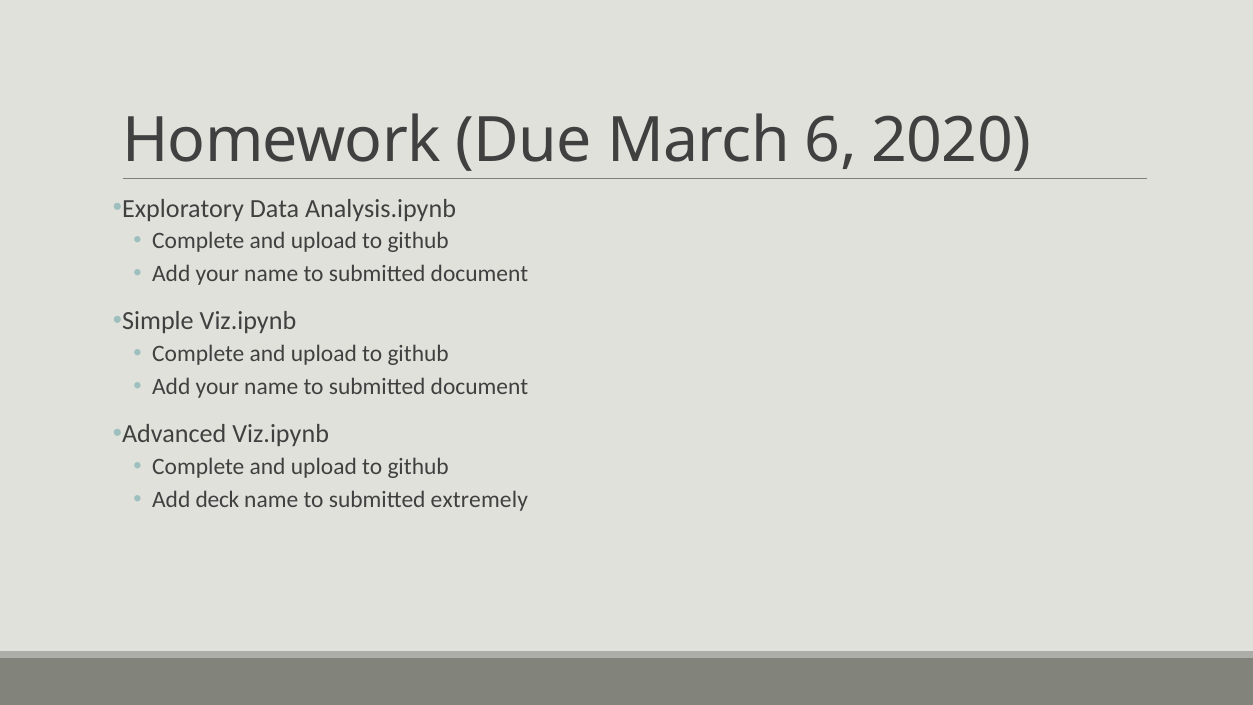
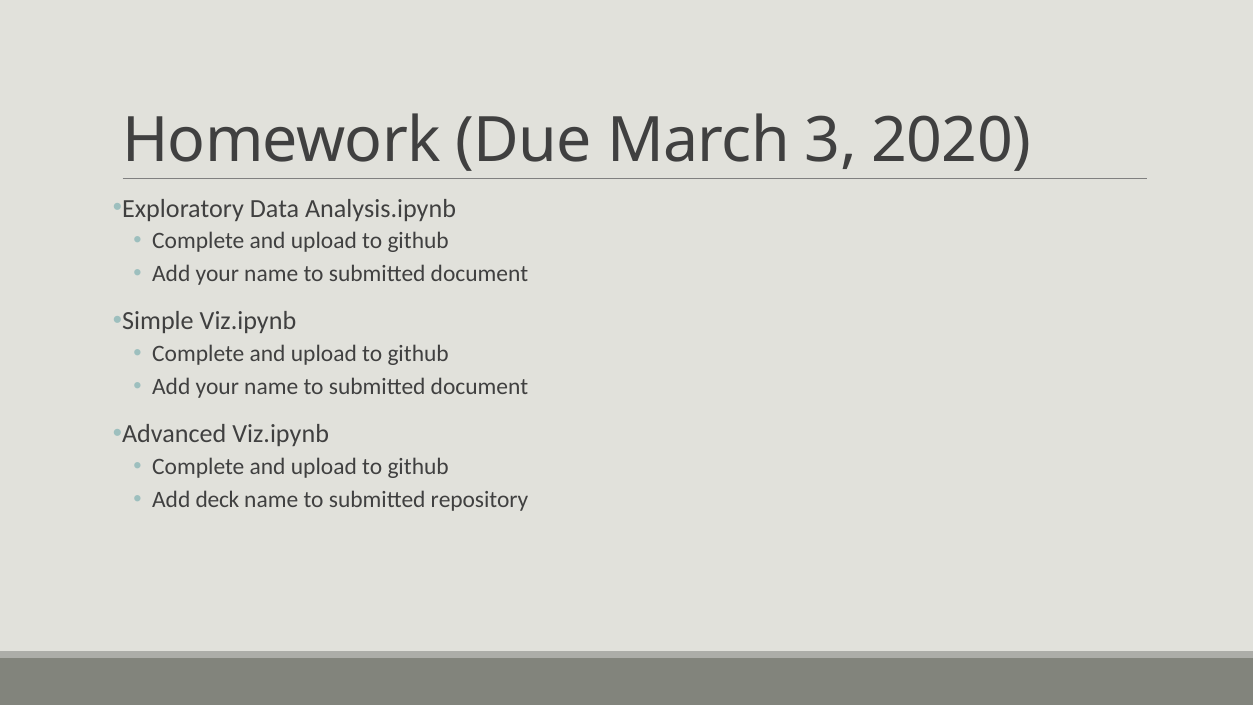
6: 6 -> 3
extremely: extremely -> repository
